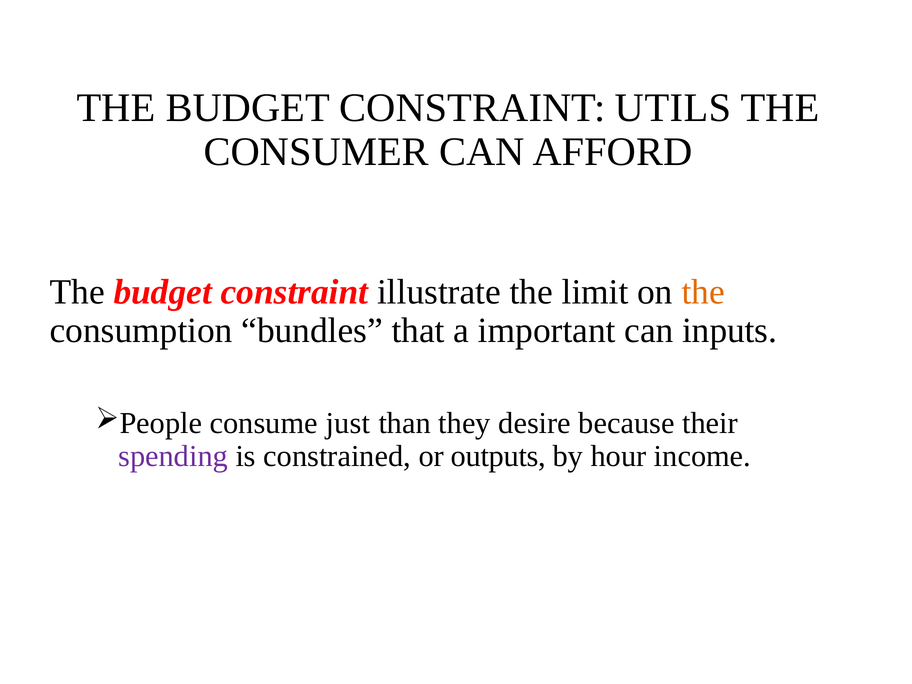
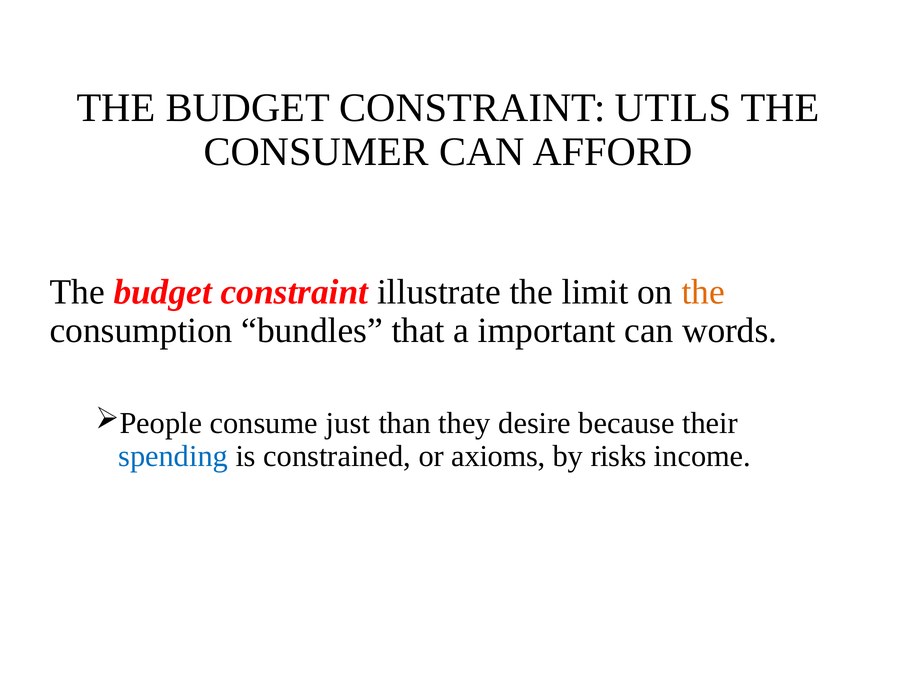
inputs: inputs -> words
spending colour: purple -> blue
outputs: outputs -> axioms
hour: hour -> risks
